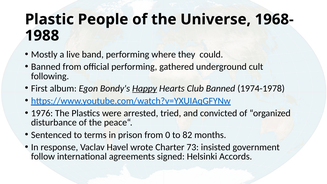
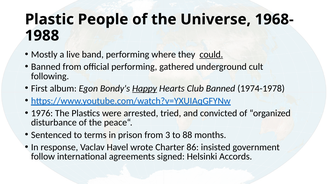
could underline: none -> present
0: 0 -> 3
82: 82 -> 88
73: 73 -> 86
